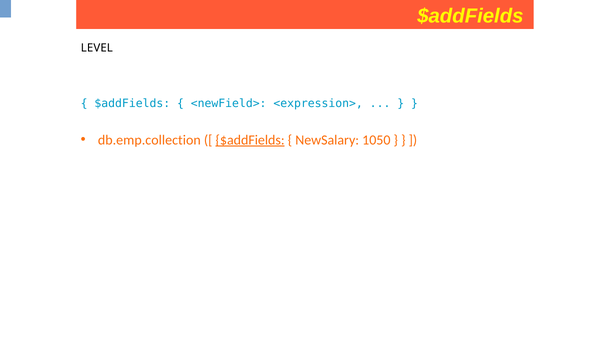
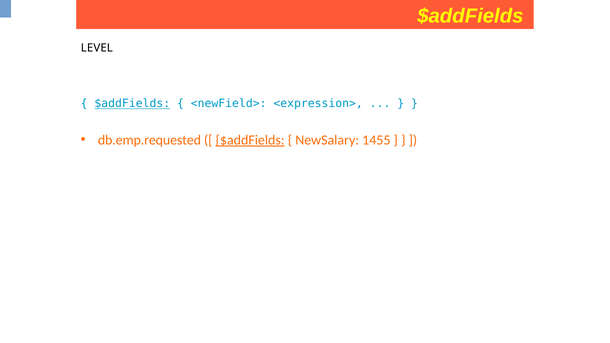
$addFields at (132, 104) underline: none -> present
db.emp.collection: db.emp.collection -> db.emp.requested
1050: 1050 -> 1455
